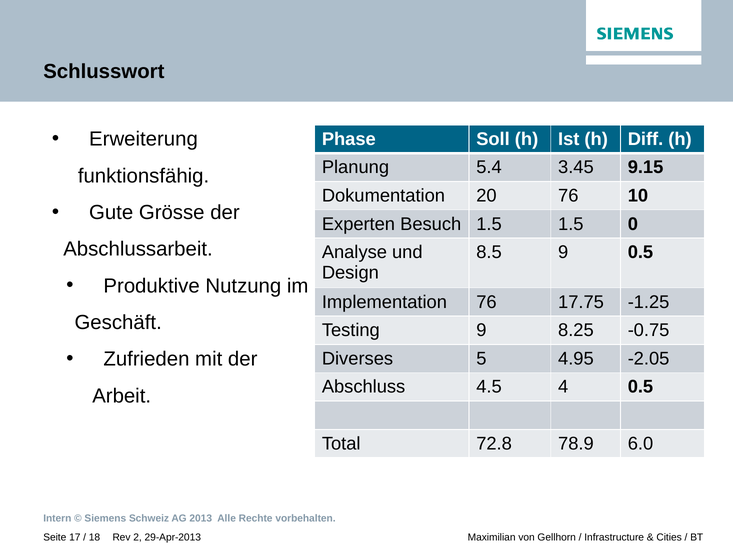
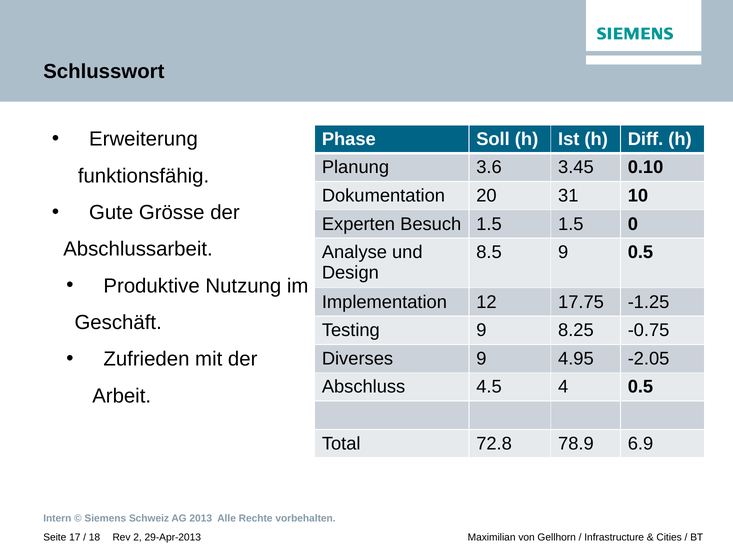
5.4: 5.4 -> 3.6
9.15: 9.15 -> 0.10
20 76: 76 -> 31
Implementation 76: 76 -> 12
Diverses 5: 5 -> 9
6.0: 6.0 -> 6.9
